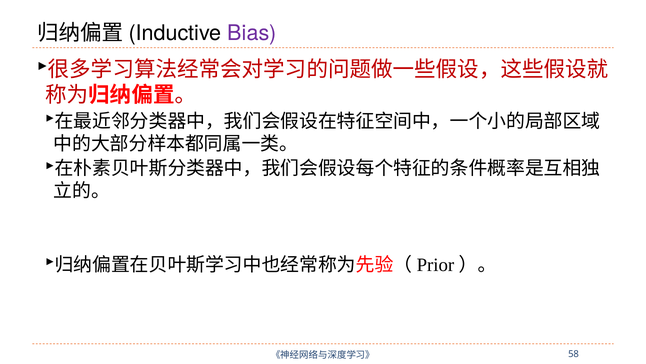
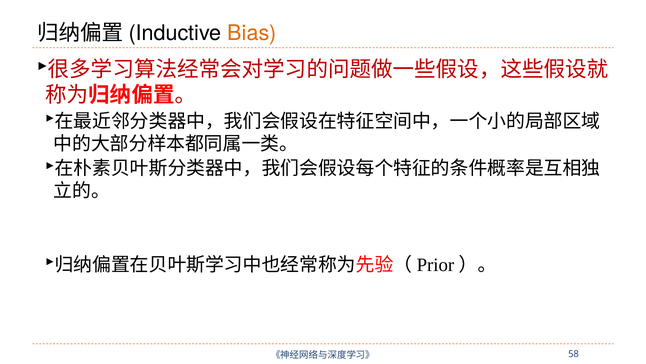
Bias colour: purple -> orange
